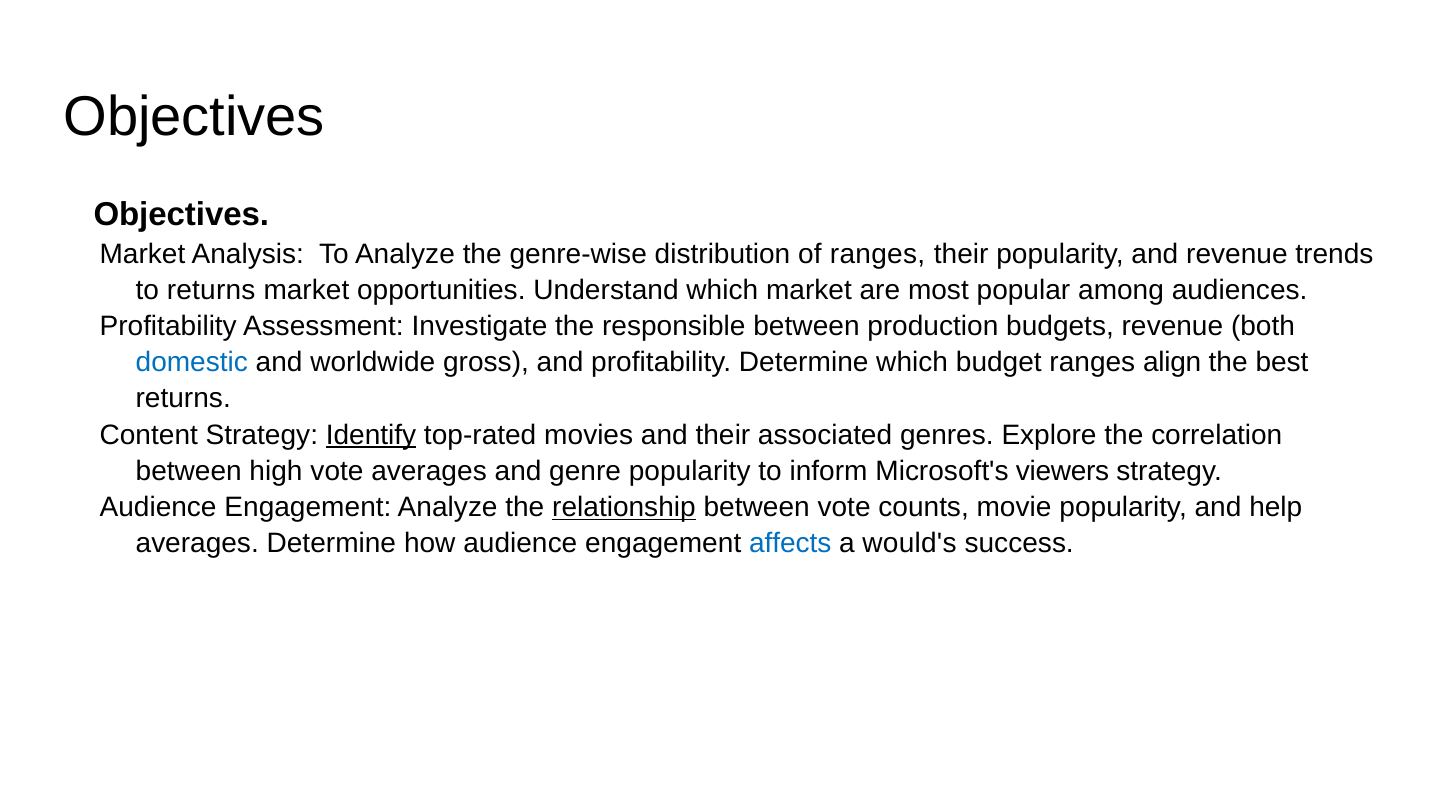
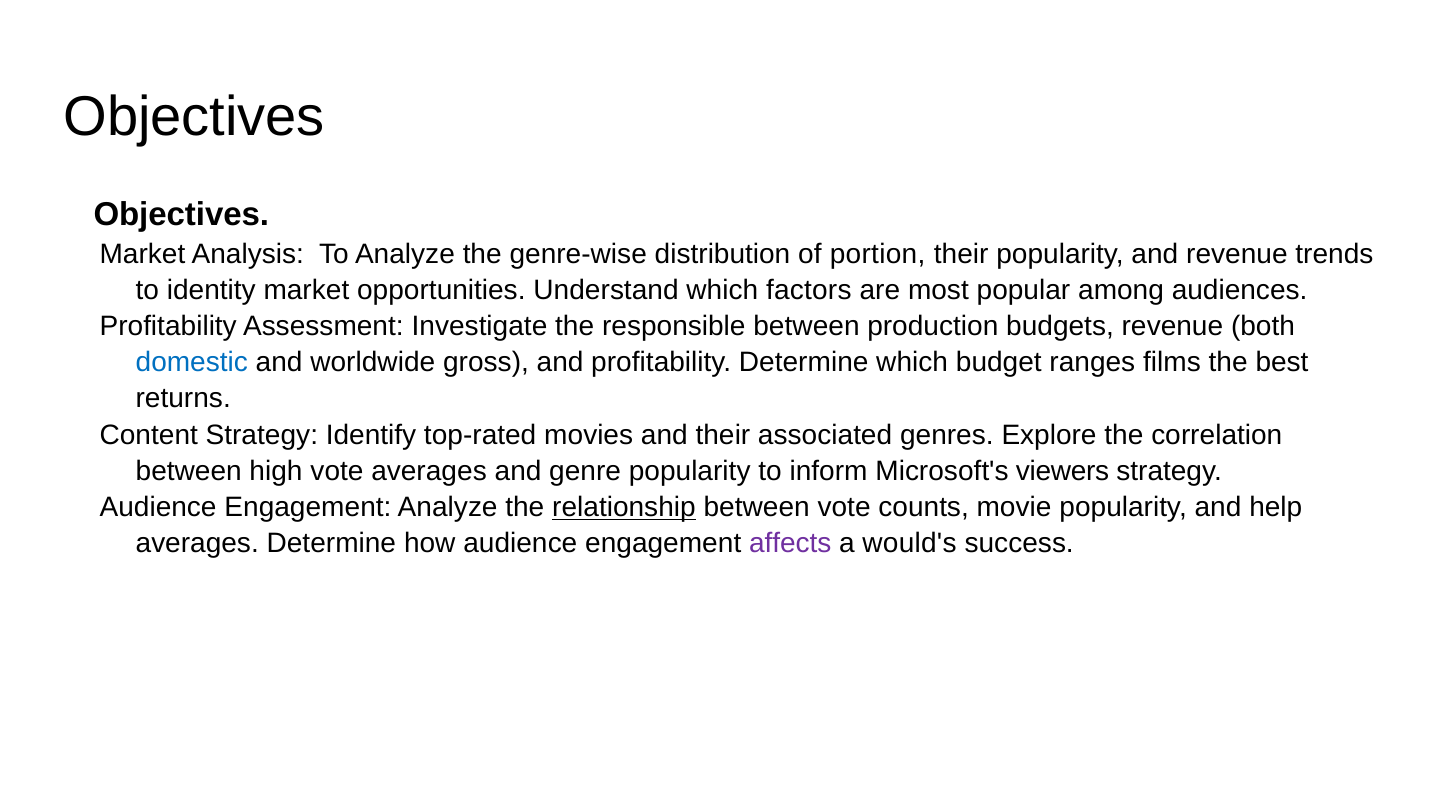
of ranges: ranges -> portion
to returns: returns -> identity
which market: market -> factors
align: align -> films
Identify underline: present -> none
affects colour: blue -> purple
